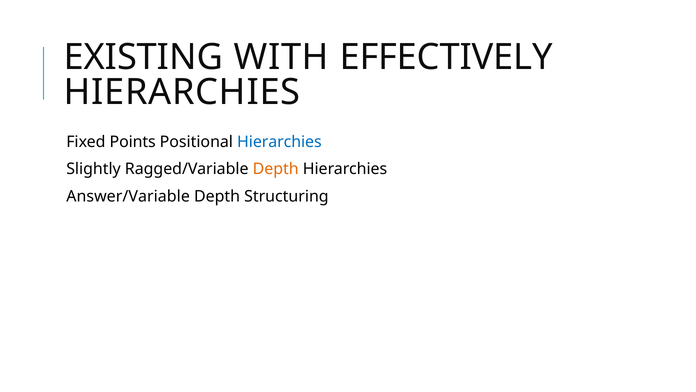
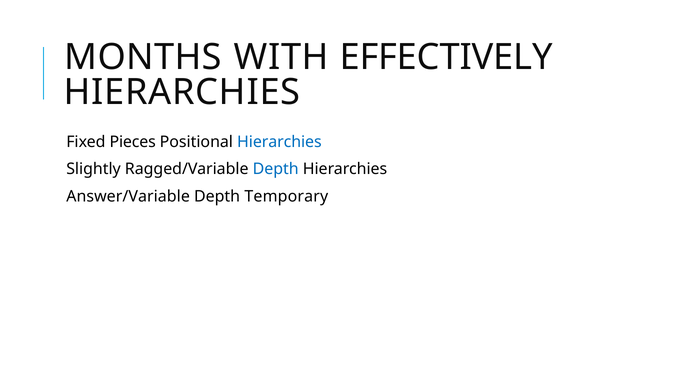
EXISTING: EXISTING -> MONTHS
Points: Points -> Pieces
Depth at (276, 169) colour: orange -> blue
Structuring: Structuring -> Temporary
